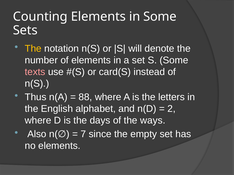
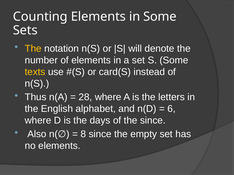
texts colour: pink -> yellow
88: 88 -> 28
2: 2 -> 6
the ways: ways -> since
7: 7 -> 8
